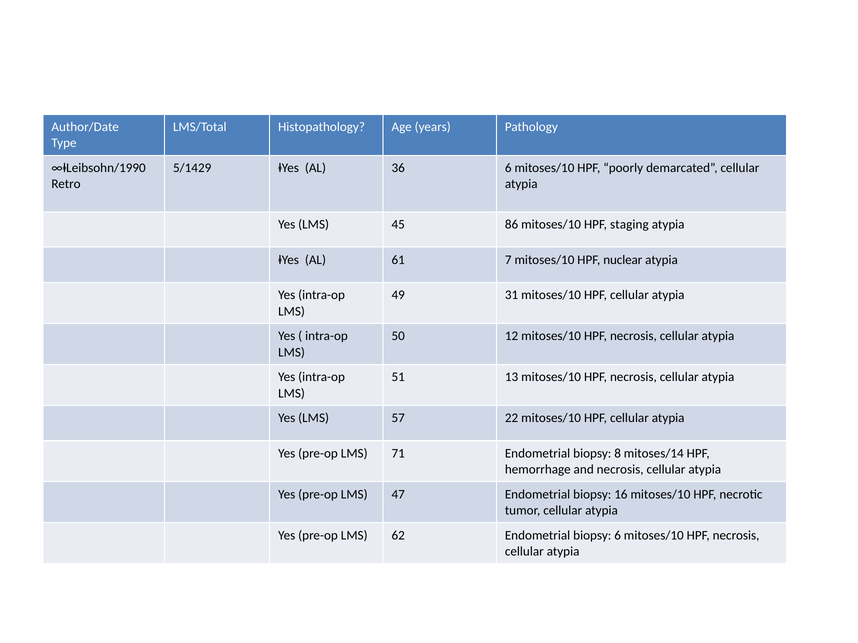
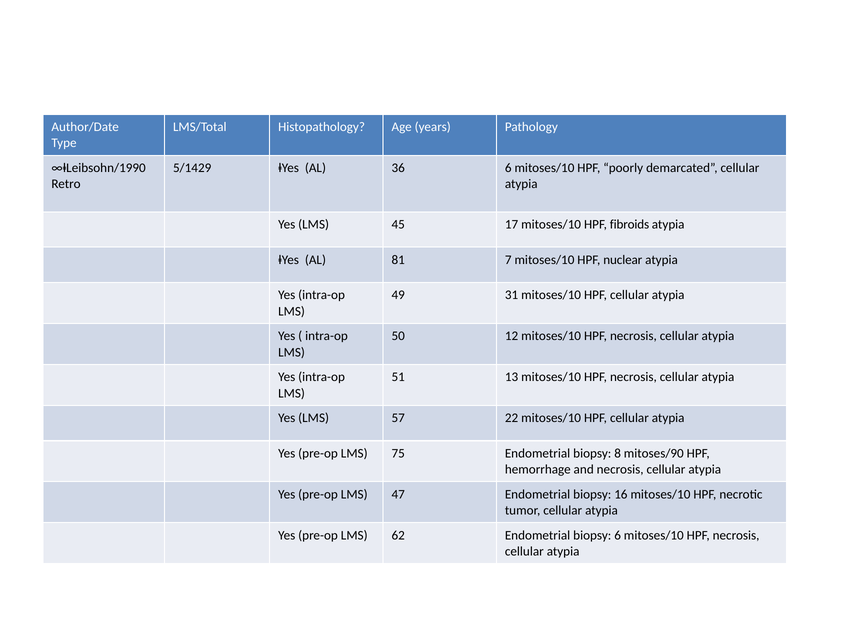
86: 86 -> 17
staging: staging -> fibroids
61: 61 -> 81
71: 71 -> 75
mitoses/14: mitoses/14 -> mitoses/90
